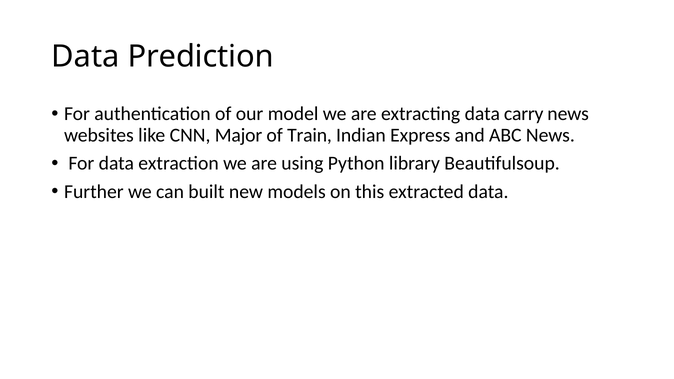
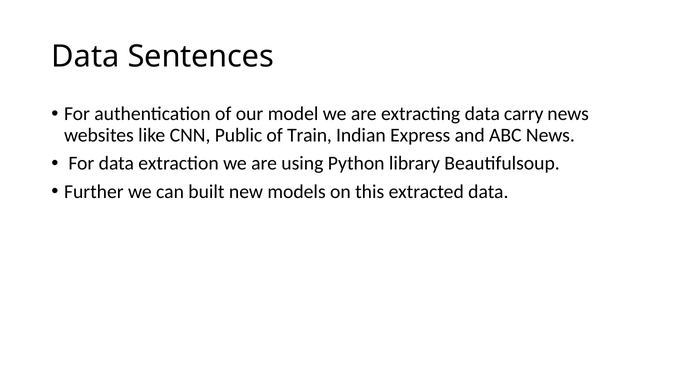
Prediction: Prediction -> Sentences
Major: Major -> Public
